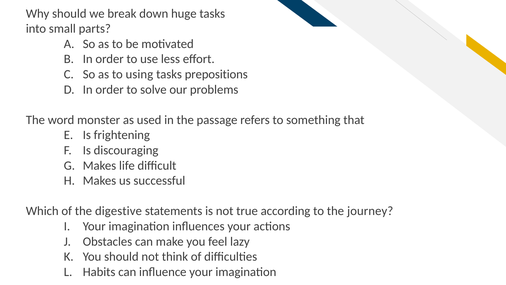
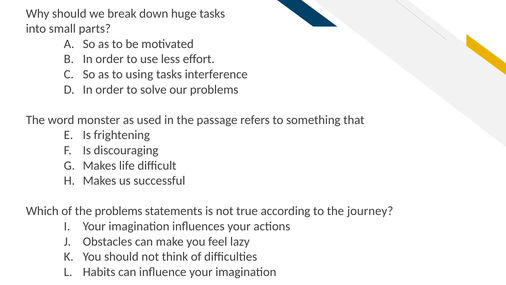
prepositions: prepositions -> interference
the digestive: digestive -> problems
